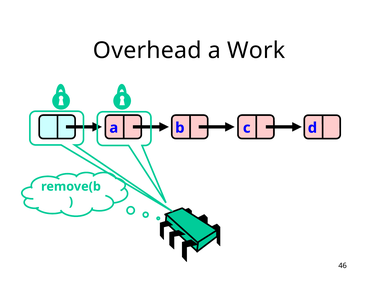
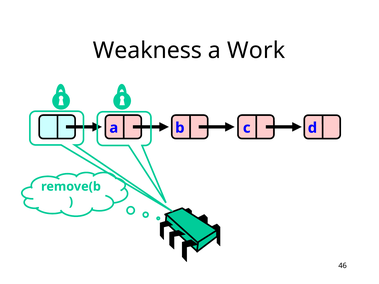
Overhead: Overhead -> Weakness
